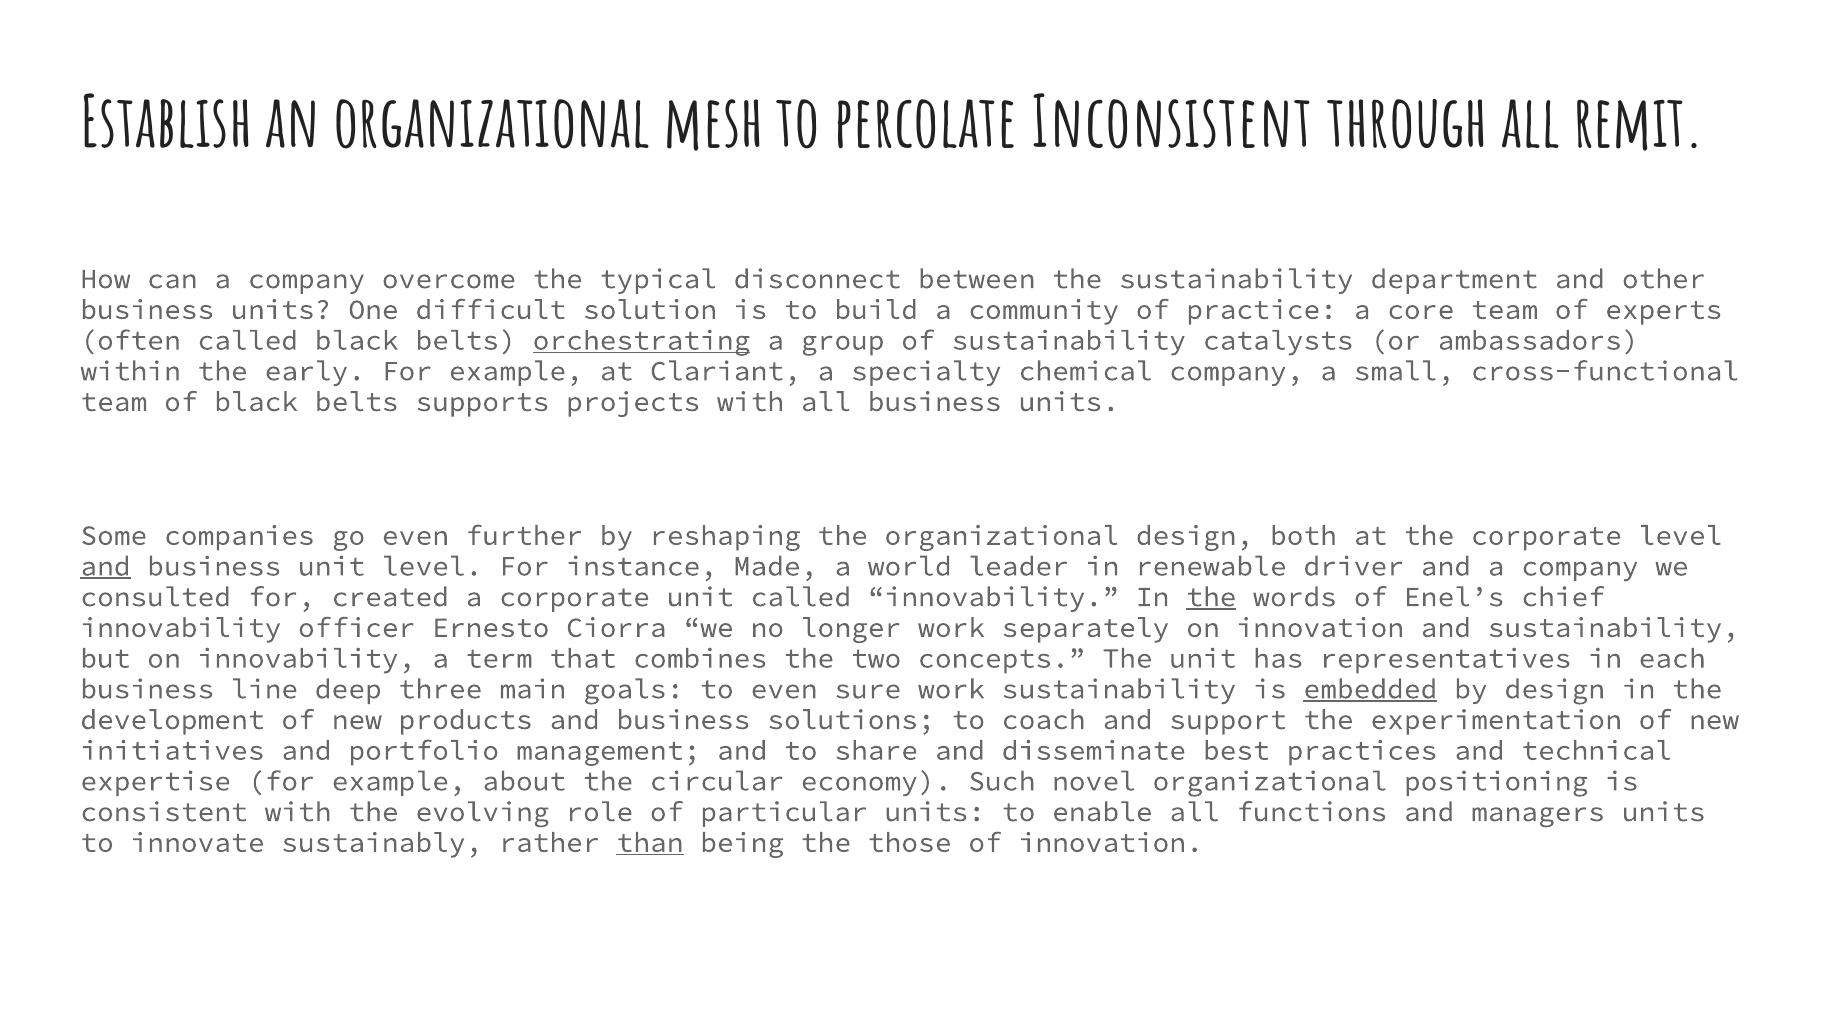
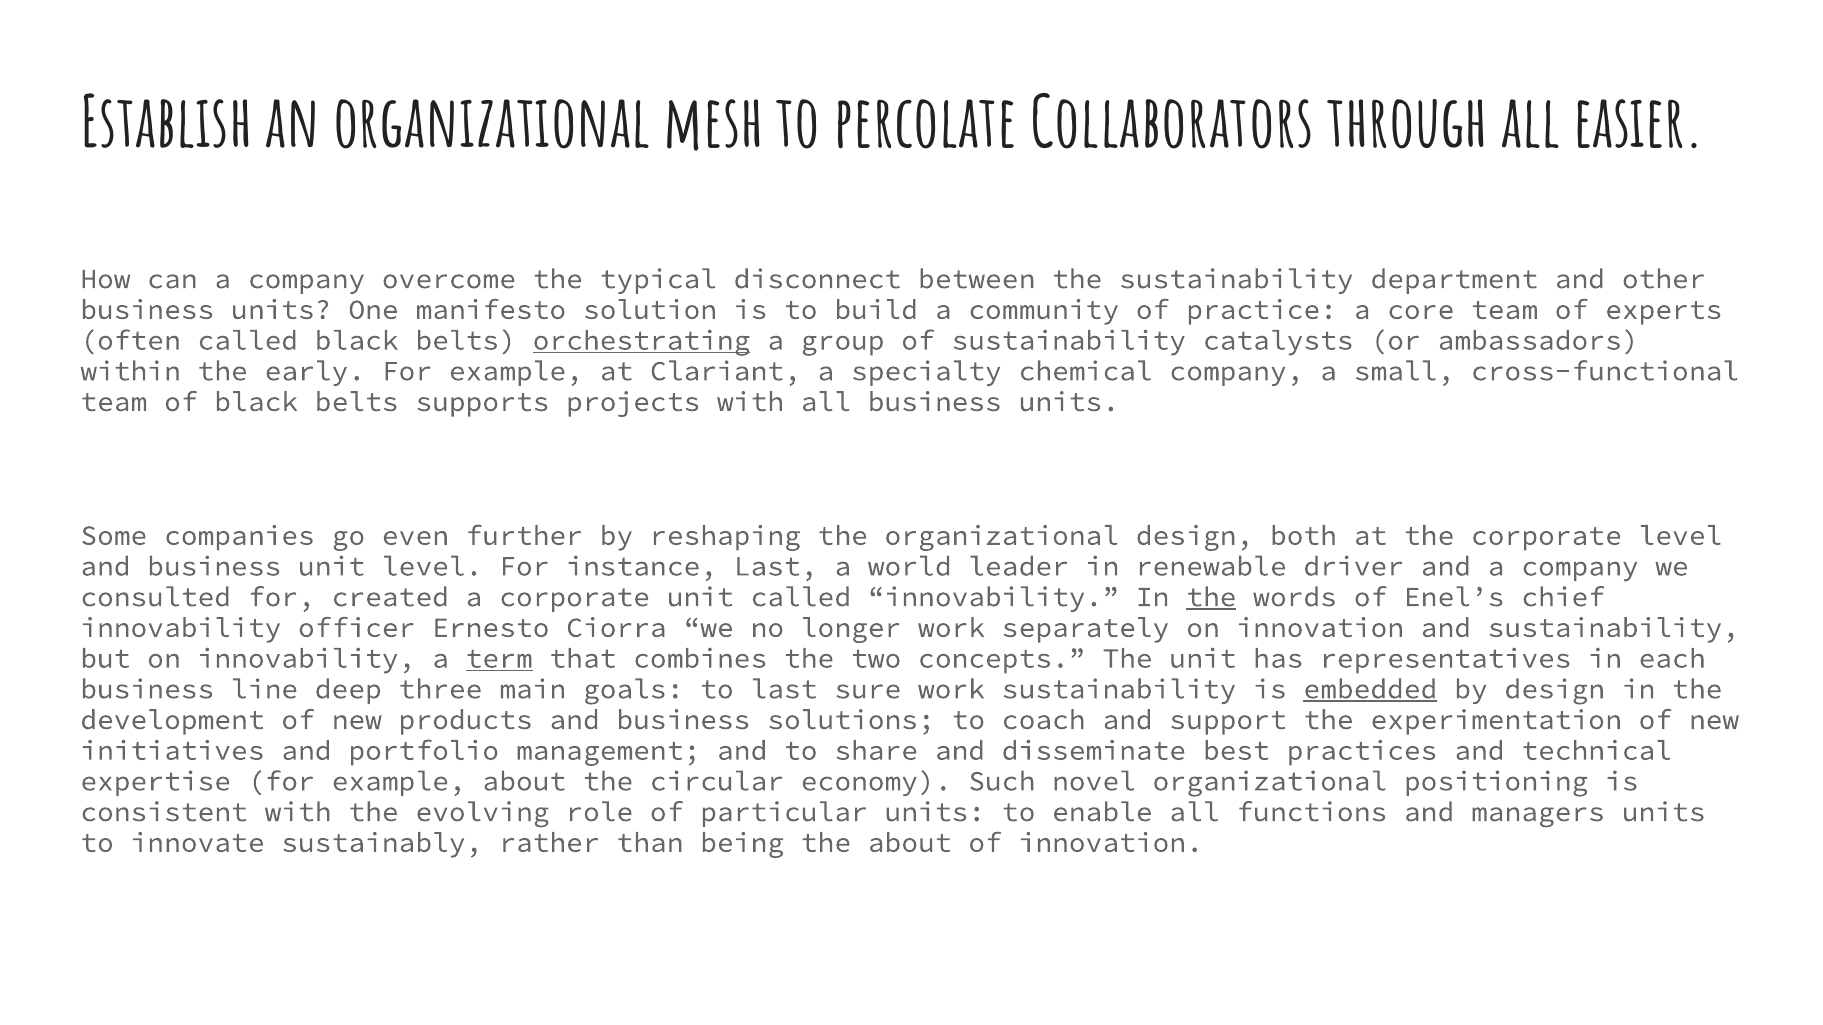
Inconsistent: Inconsistent -> Collaborators
remit: remit -> easier
difficult: difficult -> manifesto
and at (105, 567) underline: present -> none
instance Made: Made -> Last
term underline: none -> present
to even: even -> last
than underline: present -> none
the those: those -> about
